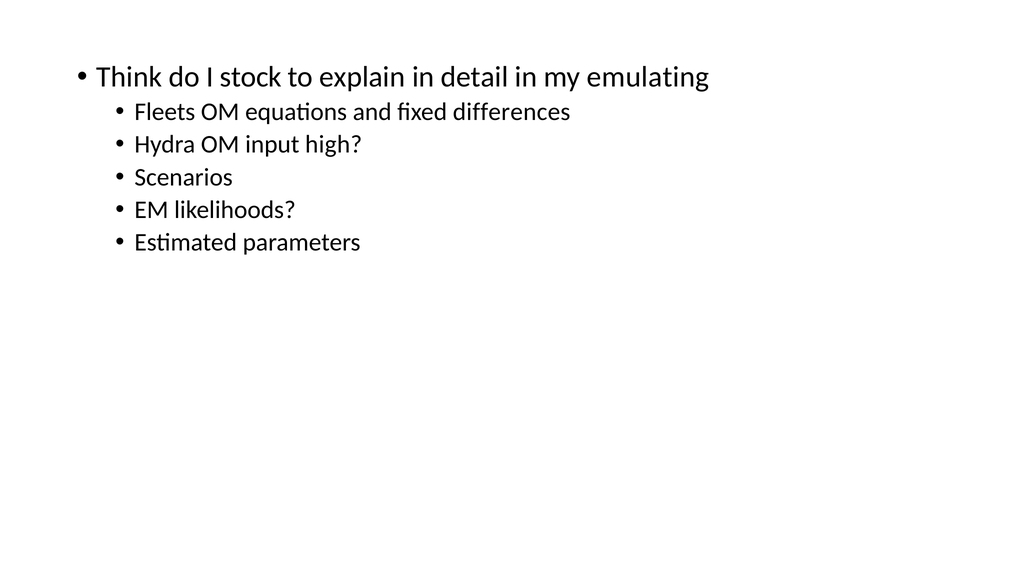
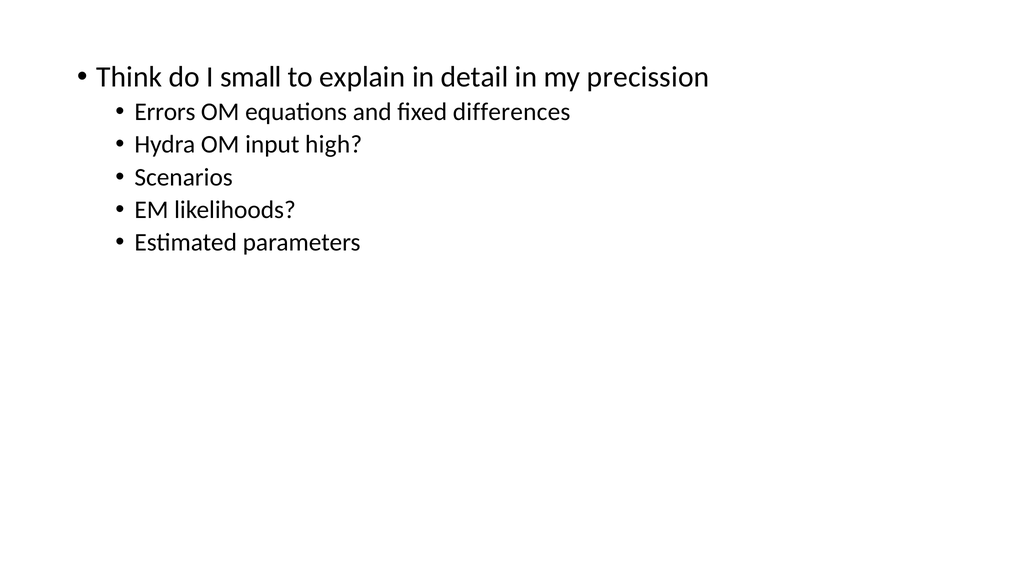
stock: stock -> small
emulating: emulating -> precission
Fleets: Fleets -> Errors
